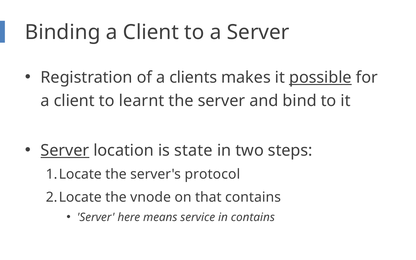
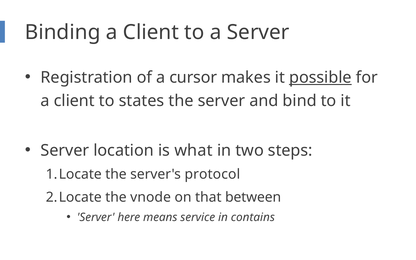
clients: clients -> cursor
learnt: learnt -> states
Server at (65, 150) underline: present -> none
state: state -> what
that contains: contains -> between
